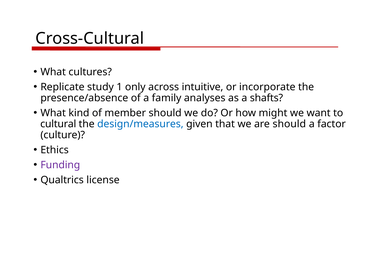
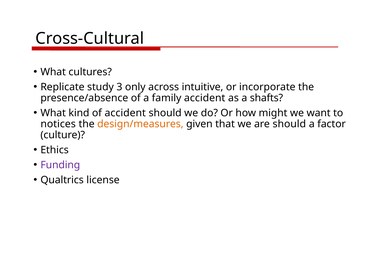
1: 1 -> 3
family analyses: analyses -> accident
of member: member -> accident
cultural: cultural -> notices
design/measures colour: blue -> orange
